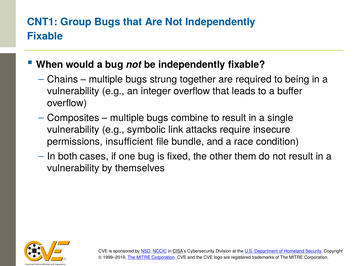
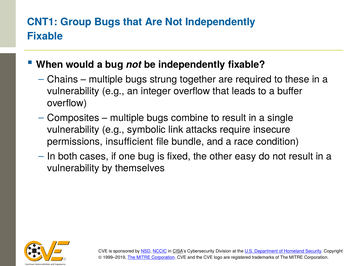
being: being -> these
them: them -> easy
